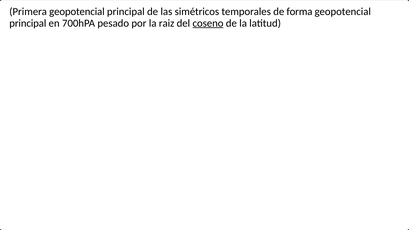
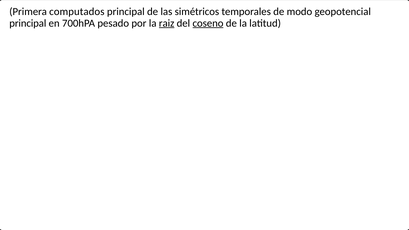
Primera geopotencial: geopotencial -> computados
forma: forma -> modo
raiz underline: none -> present
